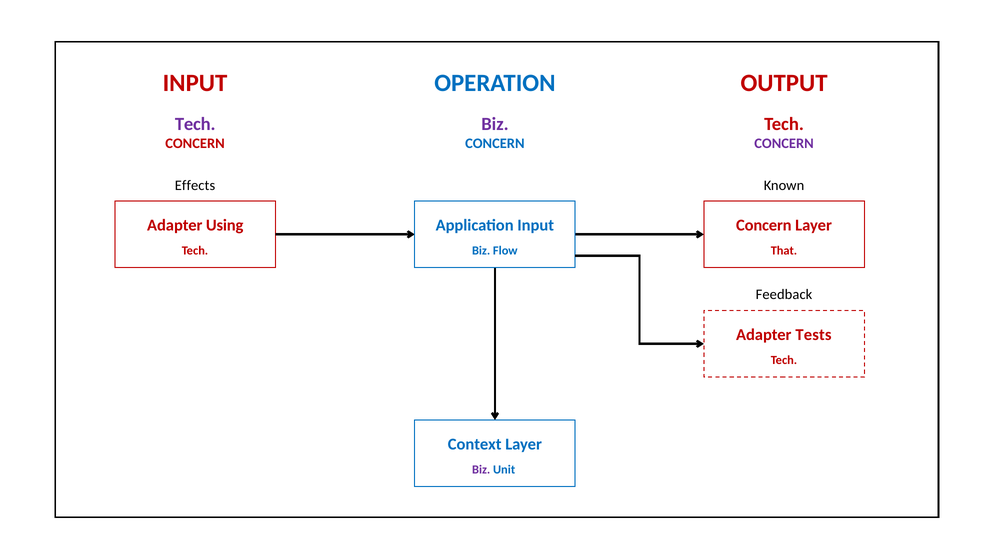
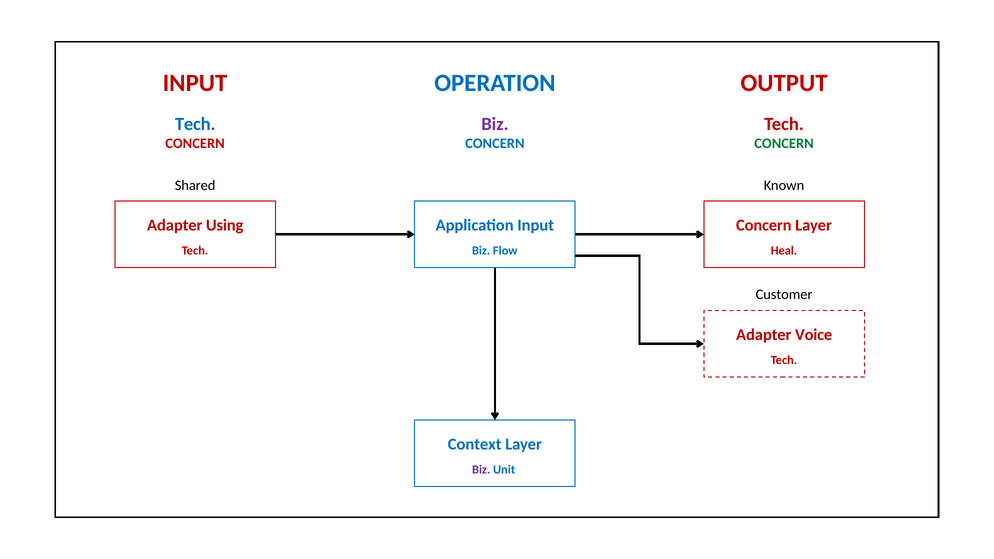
Tech at (195, 124) colour: purple -> blue
CONCERN at (784, 144) colour: purple -> green
Effects: Effects -> Shared
That: That -> Heal
Feedback: Feedback -> Customer
Tests: Tests -> Voice
